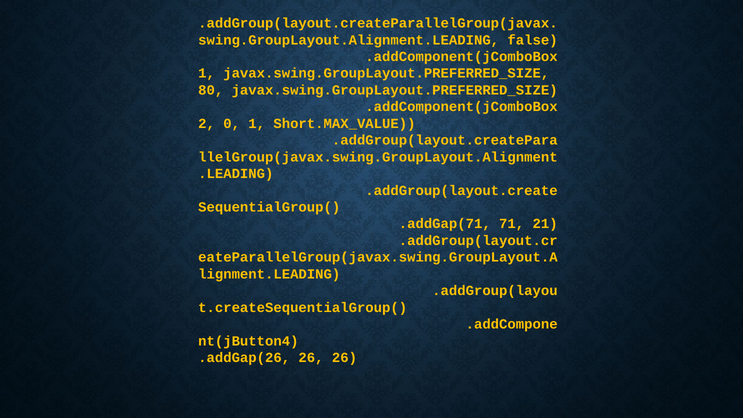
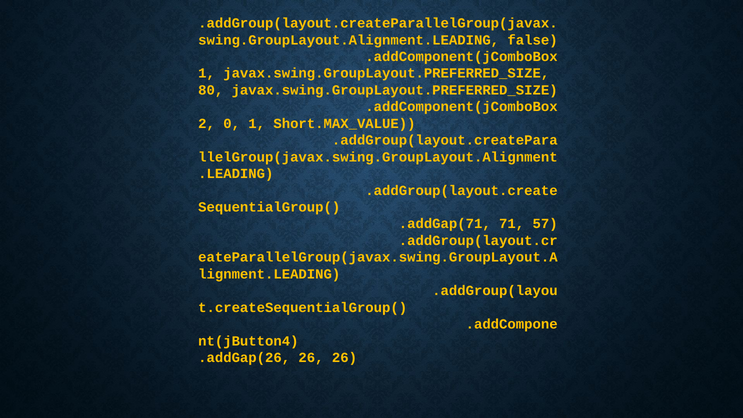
21: 21 -> 57
